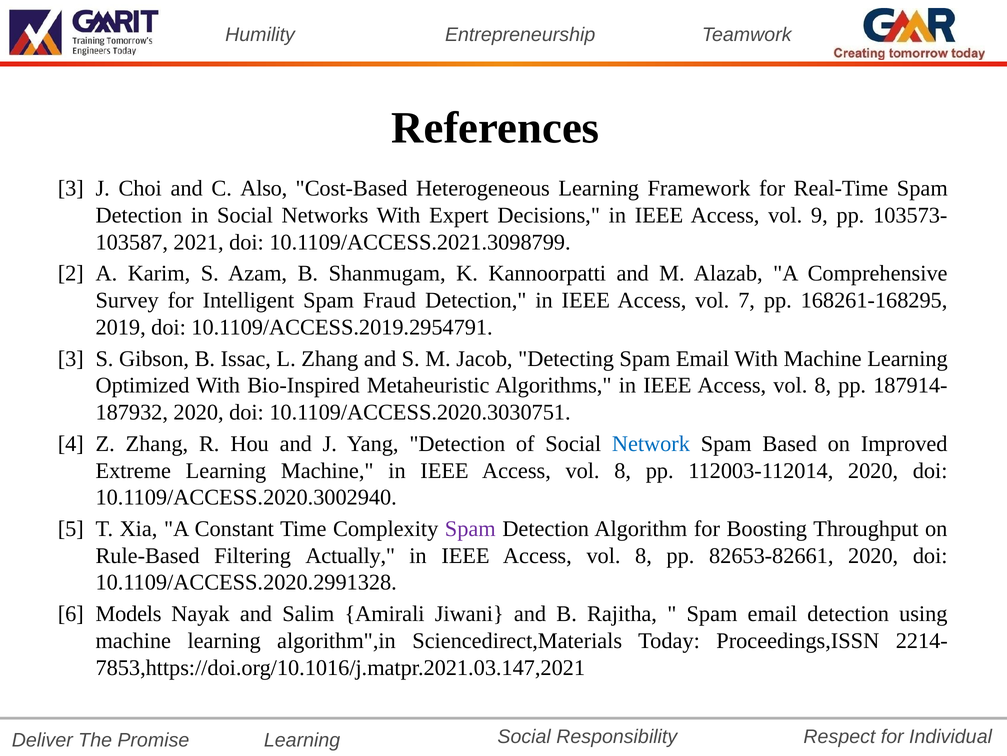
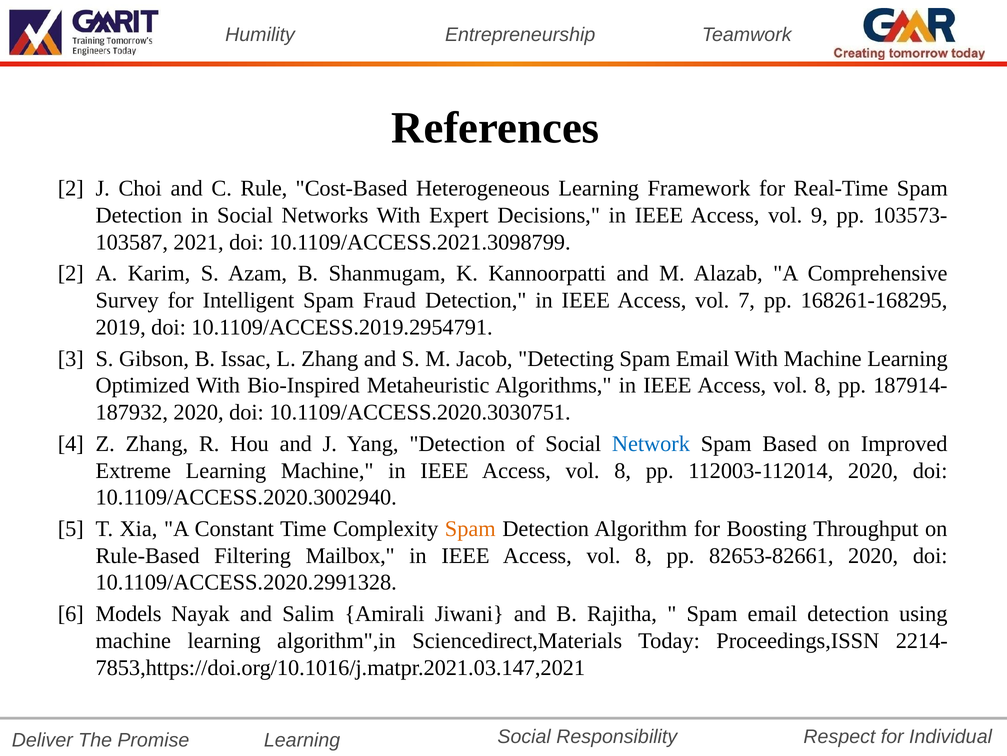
3 at (71, 188): 3 -> 2
Also: Also -> Rule
Spam at (470, 528) colour: purple -> orange
Actually: Actually -> Mailbox
